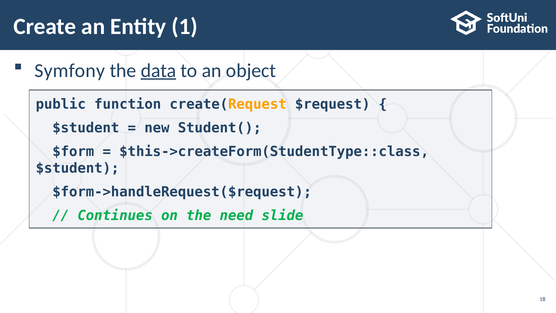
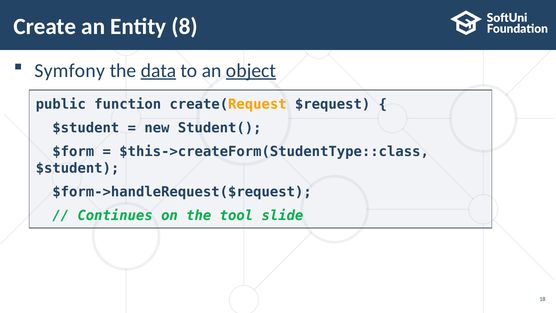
1: 1 -> 8
object underline: none -> present
need: need -> tool
